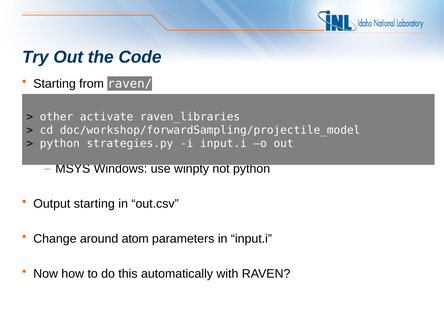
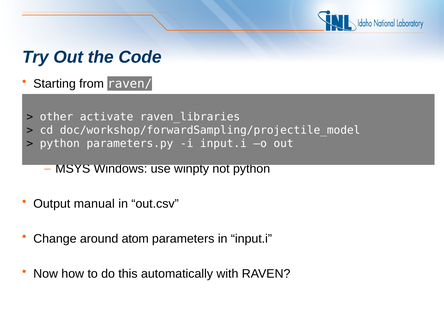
strategies.py: strategies.py -> parameters.py
Output starting: starting -> manual
